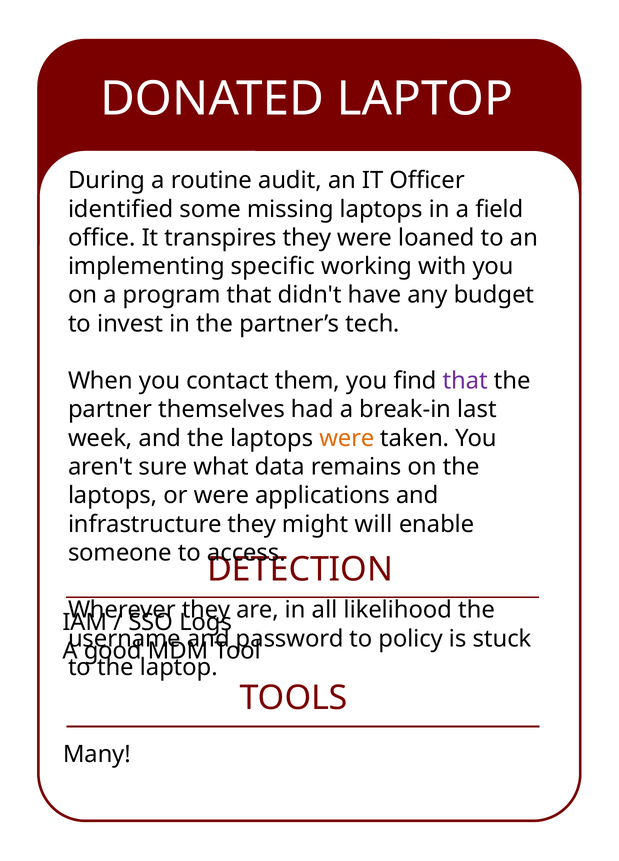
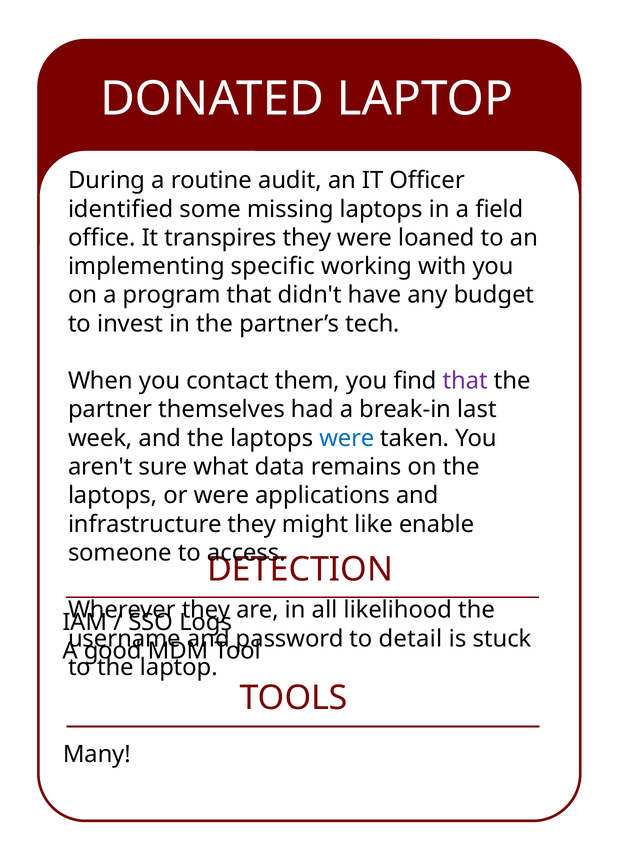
were at (347, 438) colour: orange -> blue
will: will -> like
policy: policy -> detail
